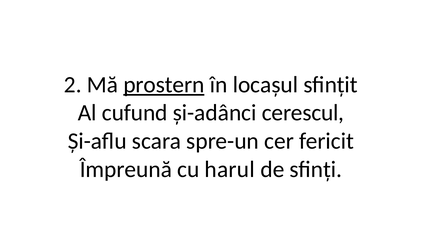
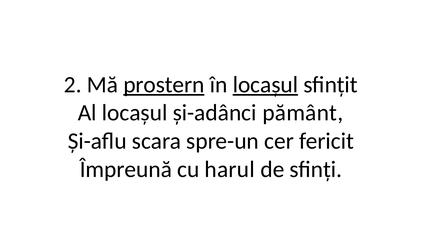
locașul at (265, 84) underline: none -> present
Al cufund: cufund -> locașul
cerescul: cerescul -> pământ
